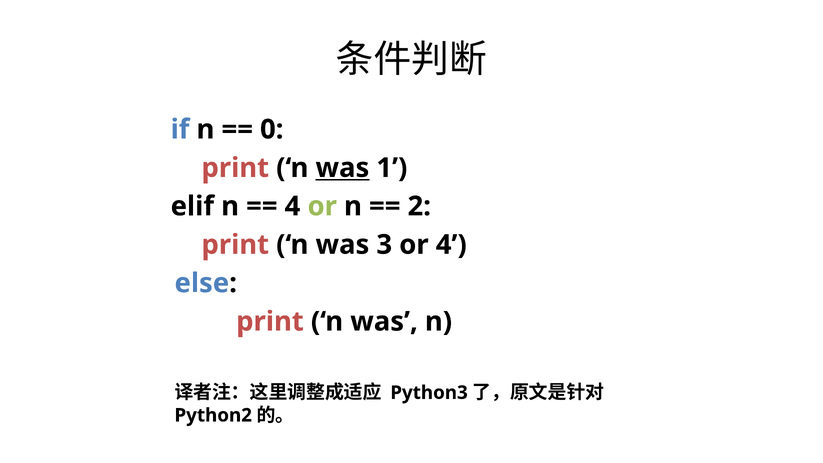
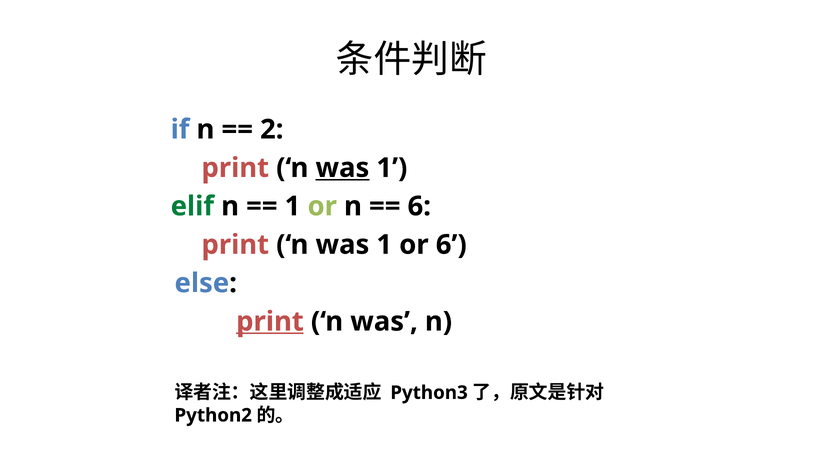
0: 0 -> 2
elif colour: black -> green
4 at (292, 206): 4 -> 1
2 at (419, 206): 2 -> 6
3 at (384, 245): 3 -> 1
or 4: 4 -> 6
print at (270, 322) underline: none -> present
